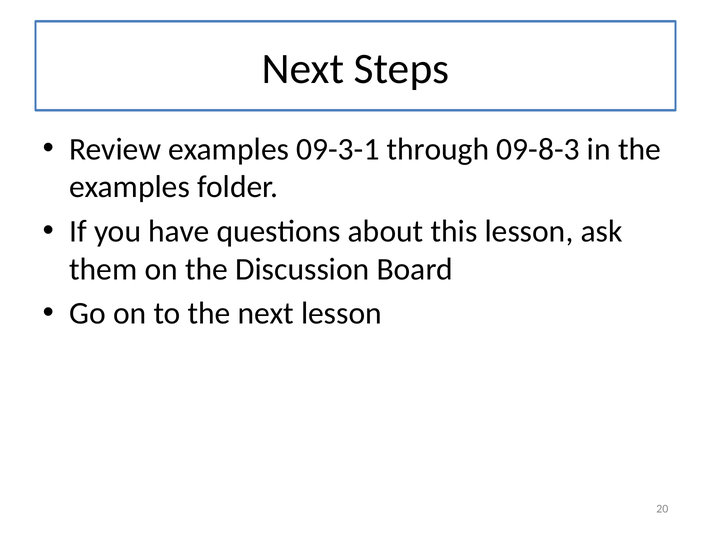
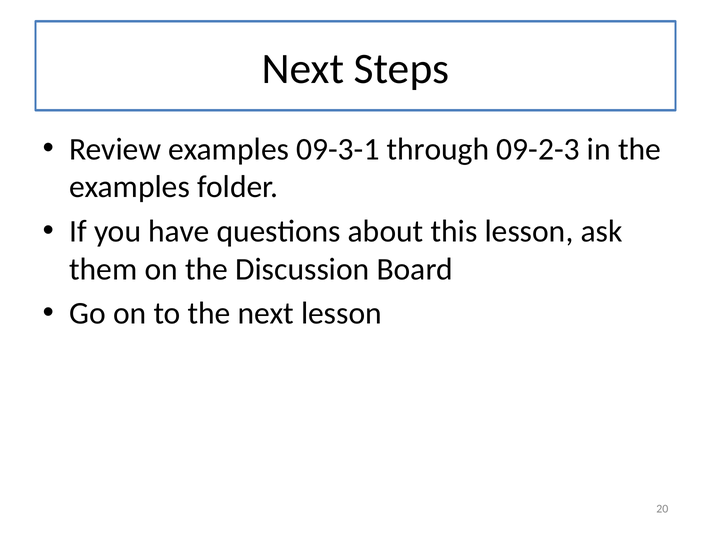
09-8-3: 09-8-3 -> 09-2-3
